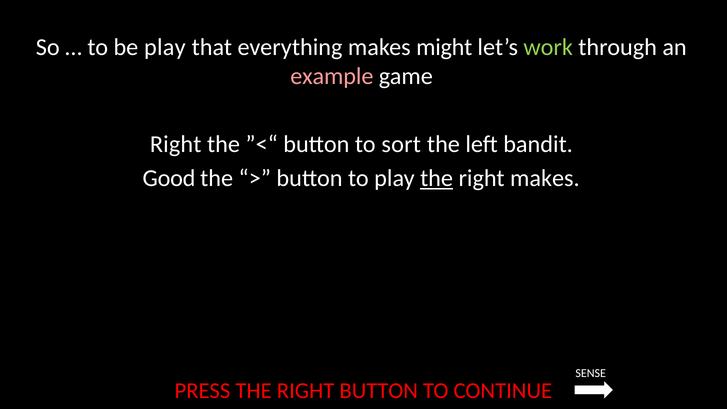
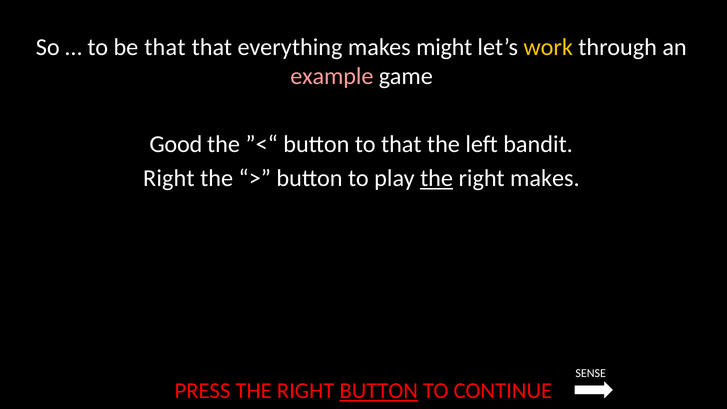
be play: play -> that
work colour: light green -> yellow
Right at (176, 144): Right -> Good
to sort: sort -> that
Good at (169, 178): Good -> Right
BUTTON at (379, 391) underline: none -> present
